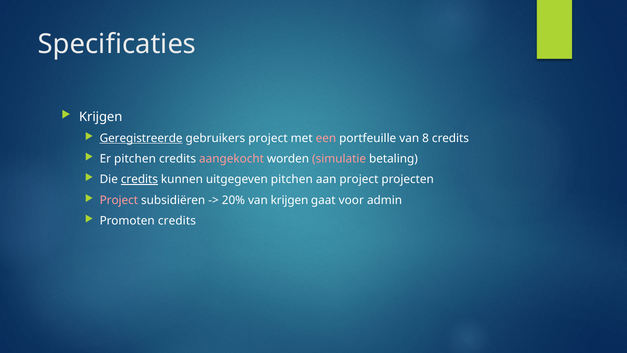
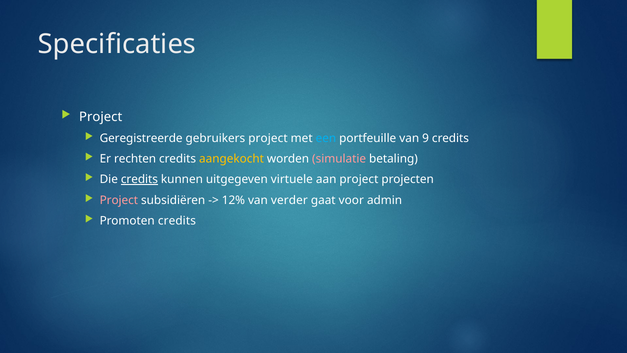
Krijgen at (101, 117): Krijgen -> Project
Geregistreerde underline: present -> none
een colour: pink -> light blue
8: 8 -> 9
Er pitchen: pitchen -> rechten
aangekocht colour: pink -> yellow
uitgegeven pitchen: pitchen -> virtuele
20%: 20% -> 12%
van krijgen: krijgen -> verder
